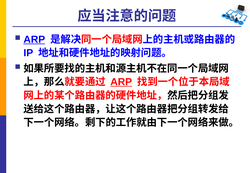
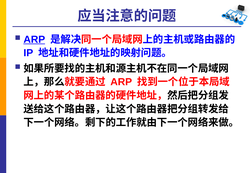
ARP at (121, 82) underline: present -> none
